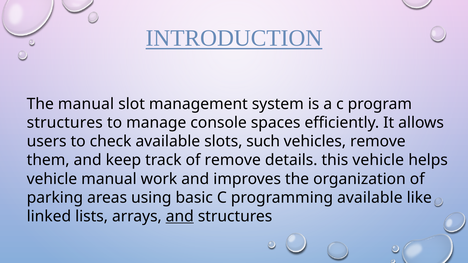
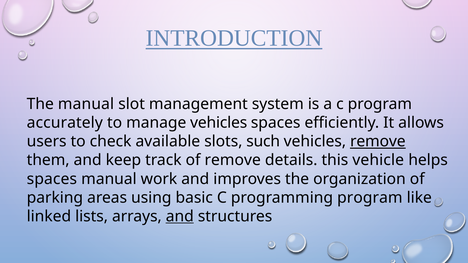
structures at (65, 123): structures -> accurately
manage console: console -> vehicles
remove at (378, 142) underline: none -> present
vehicle at (52, 179): vehicle -> spaces
programming available: available -> program
